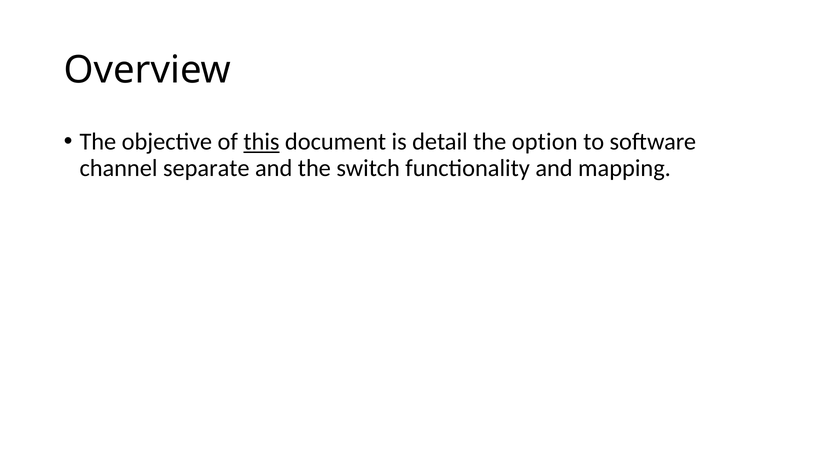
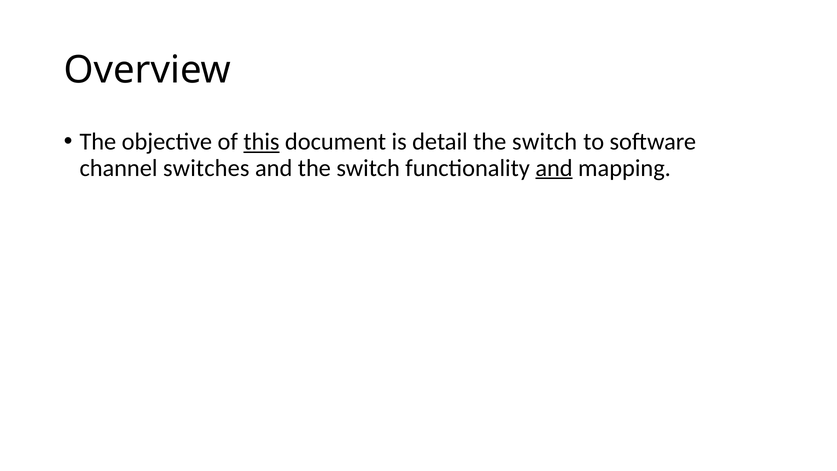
detail the option: option -> switch
separate: separate -> switches
and at (554, 168) underline: none -> present
